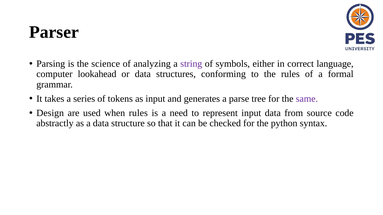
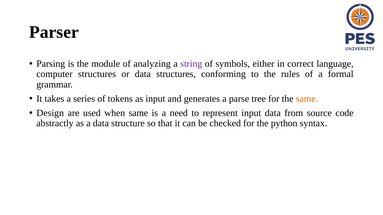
science: science -> module
computer lookahead: lookahead -> structures
same at (307, 99) colour: purple -> orange
when rules: rules -> same
